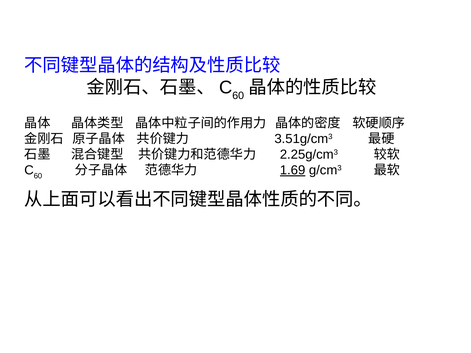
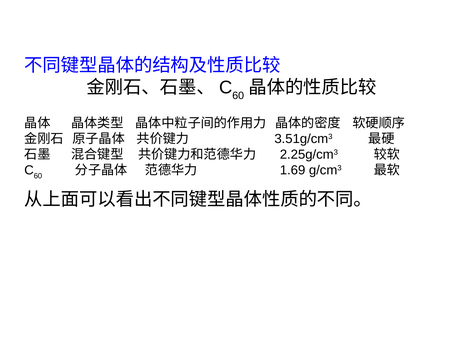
1.69 underline: present -> none
